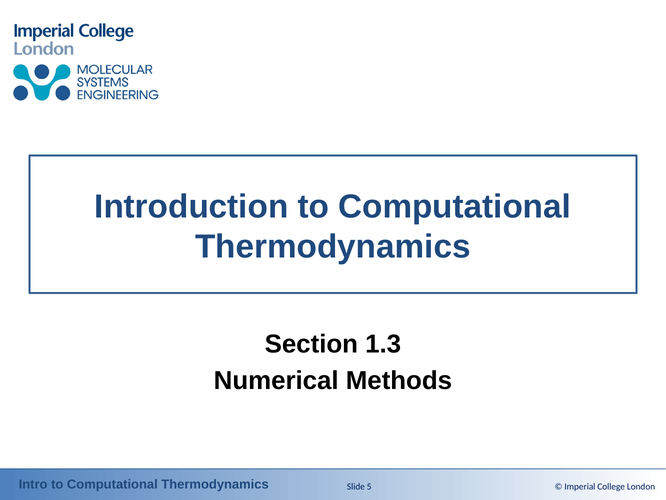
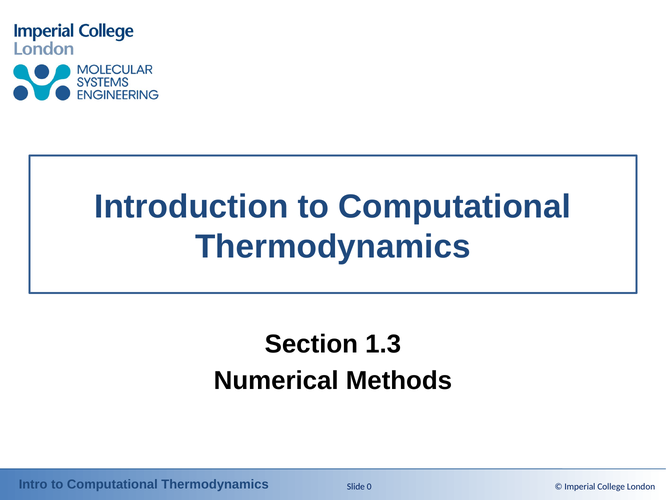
5: 5 -> 0
